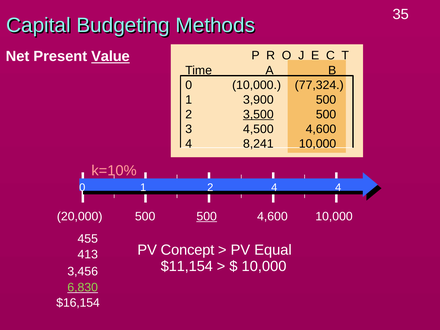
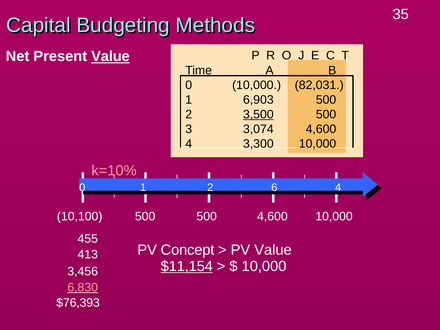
77,324: 77,324 -> 82,031
3,900: 3,900 -> 6,903
4,500: 4,500 -> 3,074
8,241: 8,241 -> 3,300
2 4: 4 -> 6
20,000: 20,000 -> 10,100
500 at (207, 217) underline: present -> none
PV Equal: Equal -> Value
$11,154 underline: none -> present
6,830 colour: light green -> pink
$16,154: $16,154 -> $76,393
